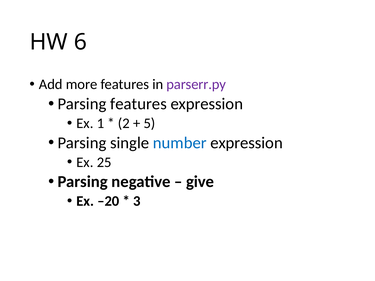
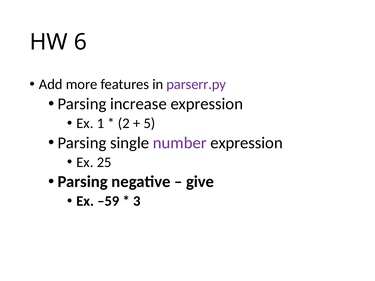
Parsing features: features -> increase
number colour: blue -> purple
–20: –20 -> –59
